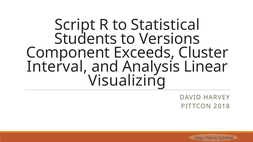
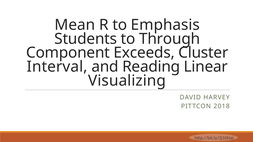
Script: Script -> Mean
Statistical: Statistical -> Emphasis
Versions: Versions -> Through
Analysis: Analysis -> Reading
